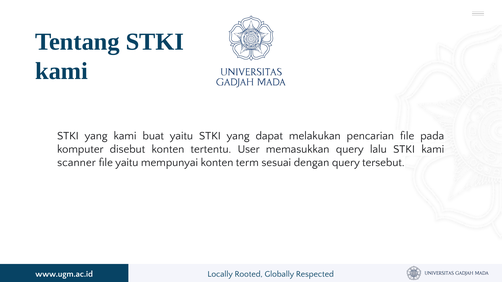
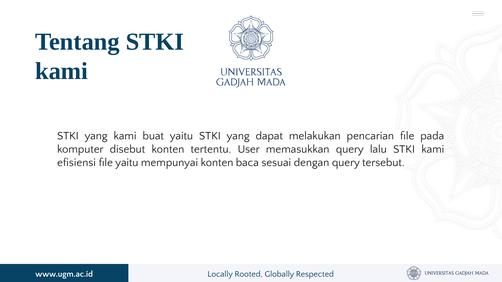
scanner: scanner -> efisiensi
term: term -> baca
